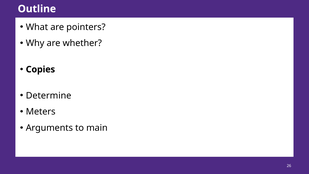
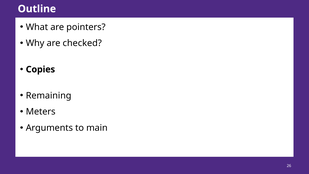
whether: whether -> checked
Determine: Determine -> Remaining
